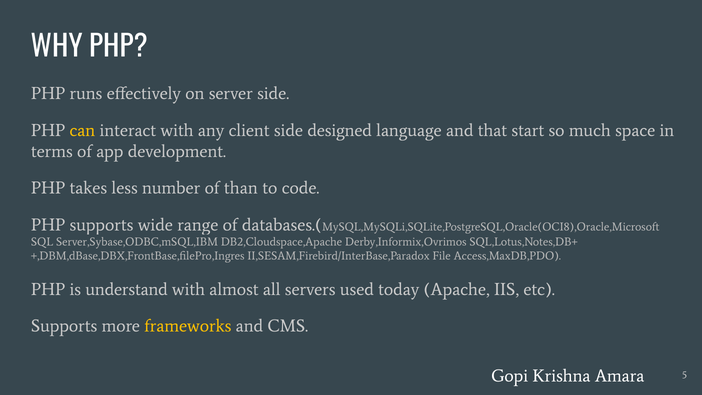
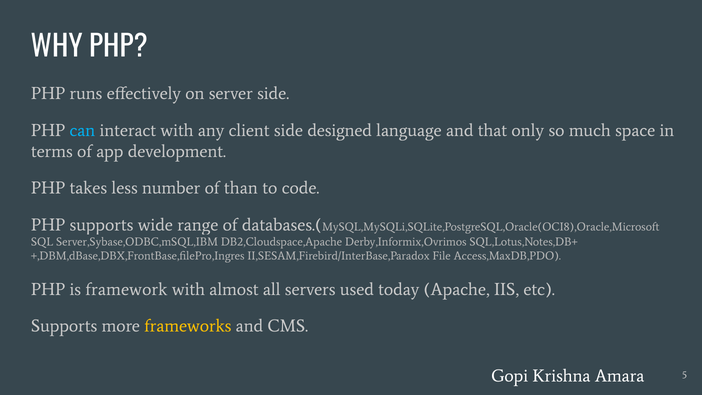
can colour: yellow -> light blue
start: start -> only
understand: understand -> framework
